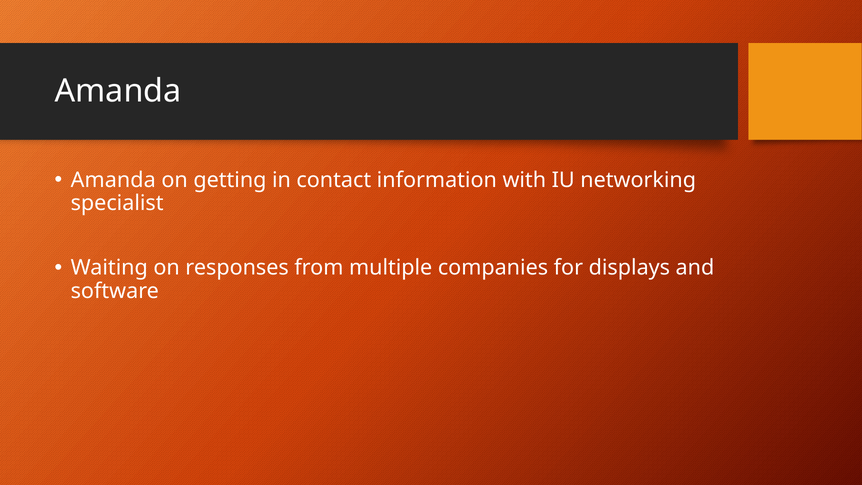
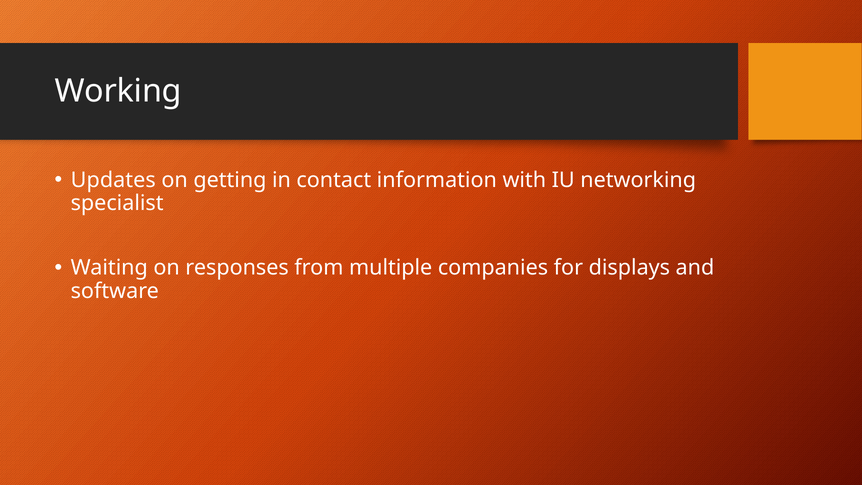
Amanda at (118, 91): Amanda -> Working
Amanda at (113, 180): Amanda -> Updates
